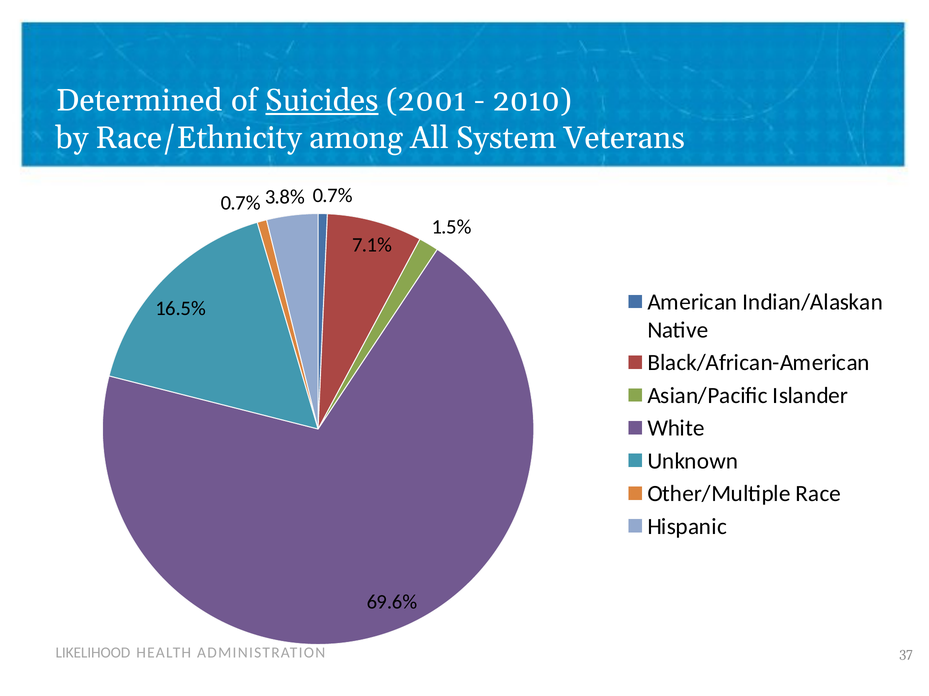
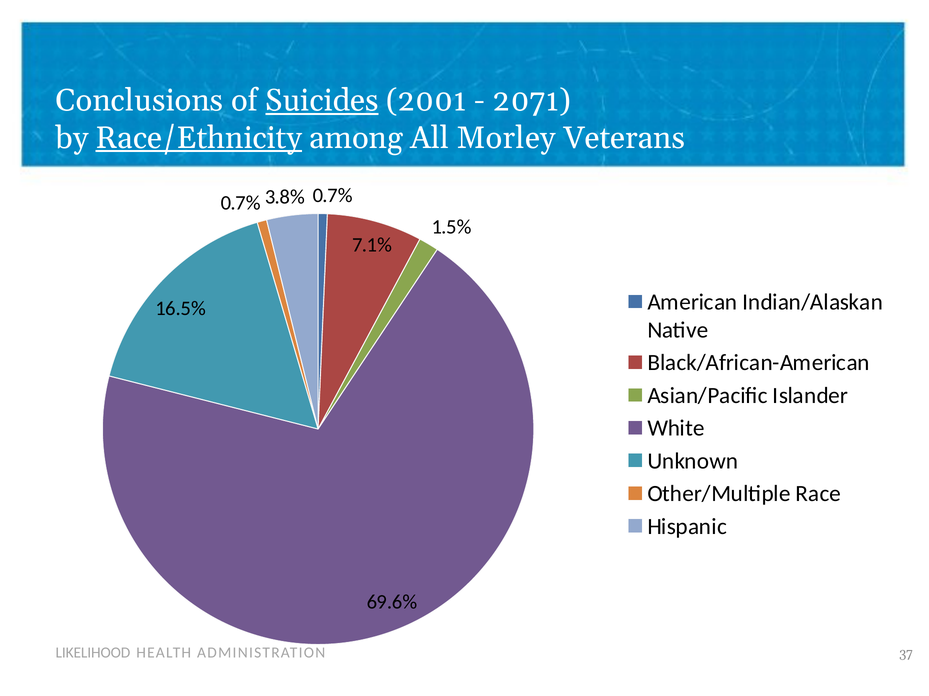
Determined: Determined -> Conclusions
2010: 2010 -> 2071
Race/Ethnicity underline: none -> present
System: System -> Morley
